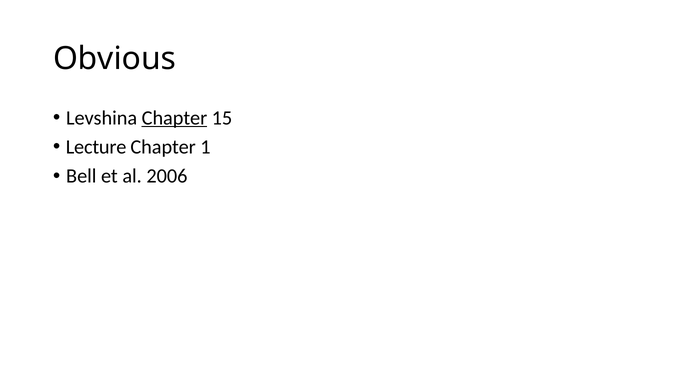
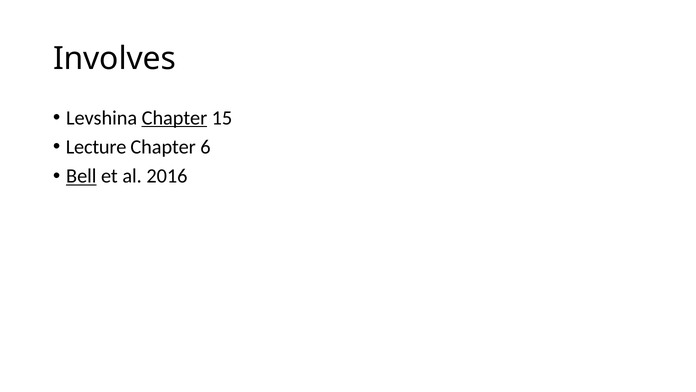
Obvious: Obvious -> Involves
1: 1 -> 6
Bell underline: none -> present
2006: 2006 -> 2016
